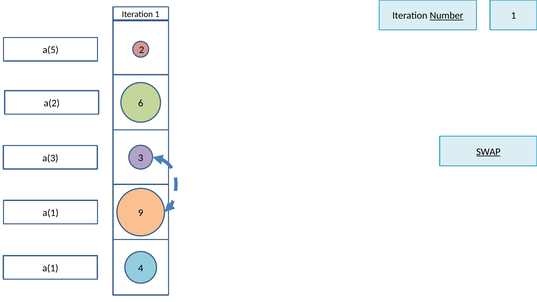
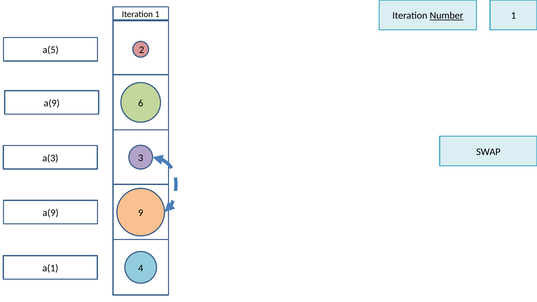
a(2 at (52, 103): a(2 -> a(9
SWAP underline: present -> none
a(1 at (51, 213): a(1 -> a(9
